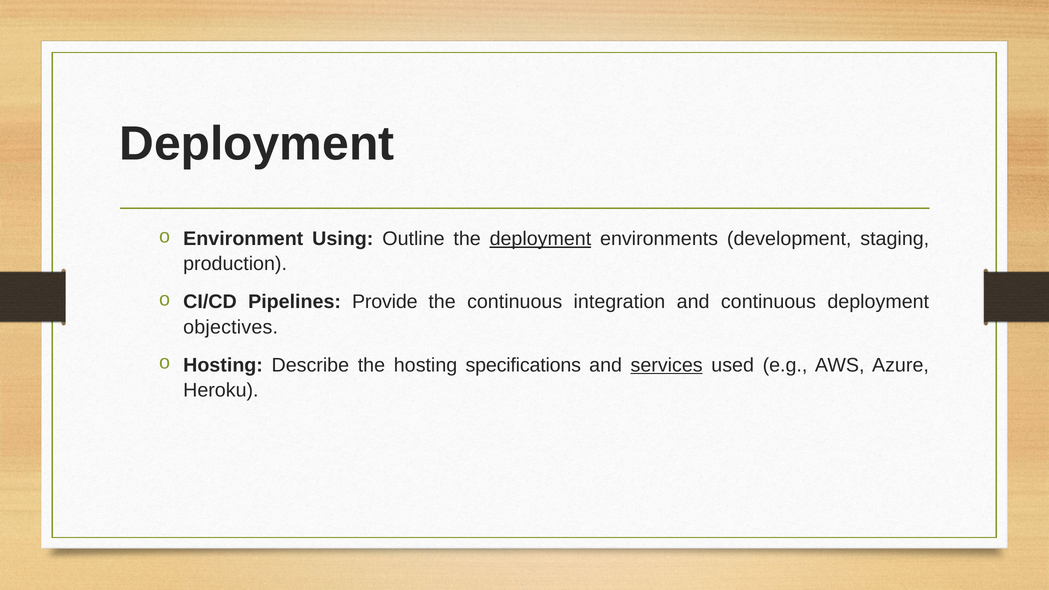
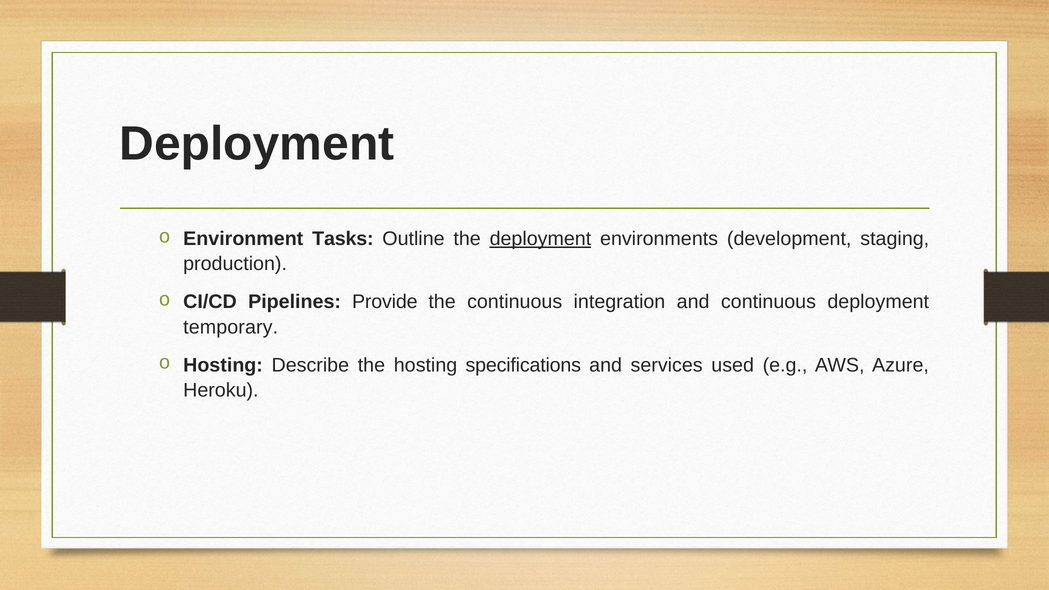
Using: Using -> Tasks
objectives: objectives -> temporary
services underline: present -> none
